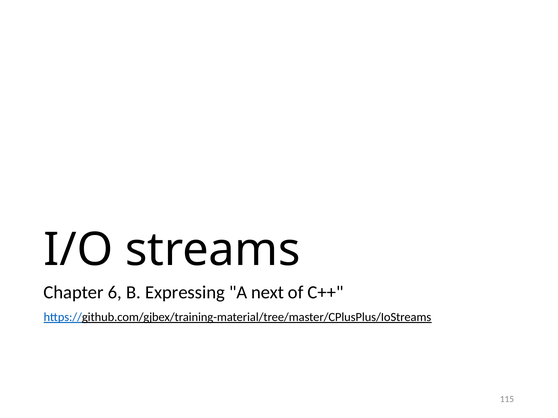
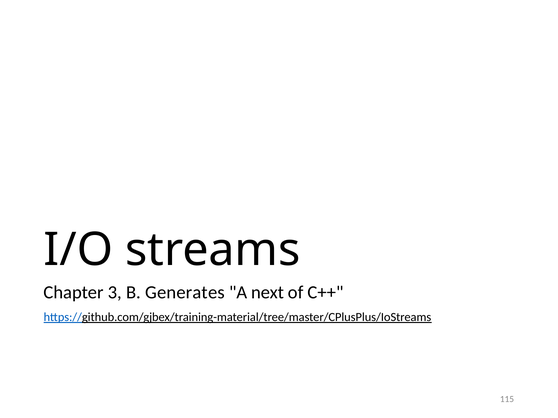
6: 6 -> 3
Expressing: Expressing -> Generates
